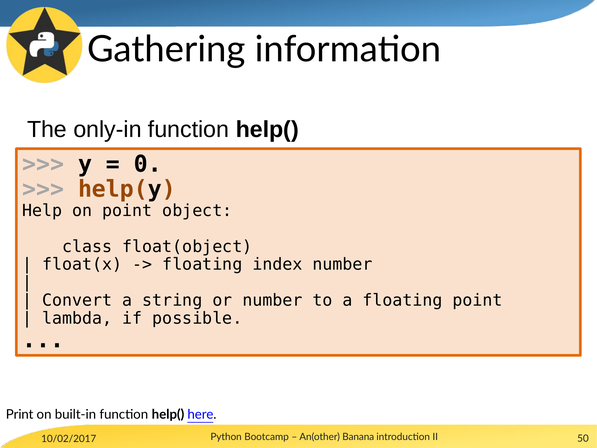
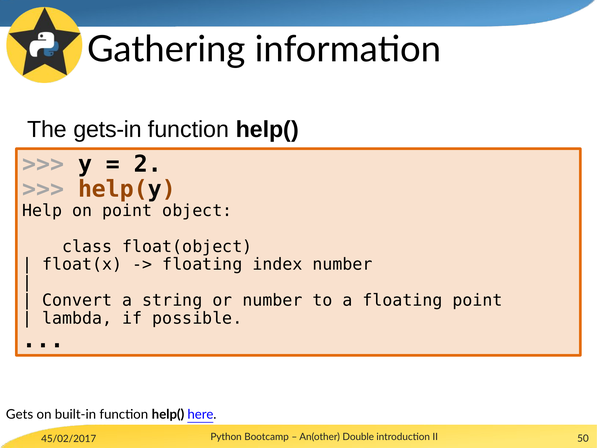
only-in: only-in -> gets-in
0: 0 -> 2
Print: Print -> Gets
10/02/2017: 10/02/2017 -> 45/02/2017
Banana: Banana -> Double
